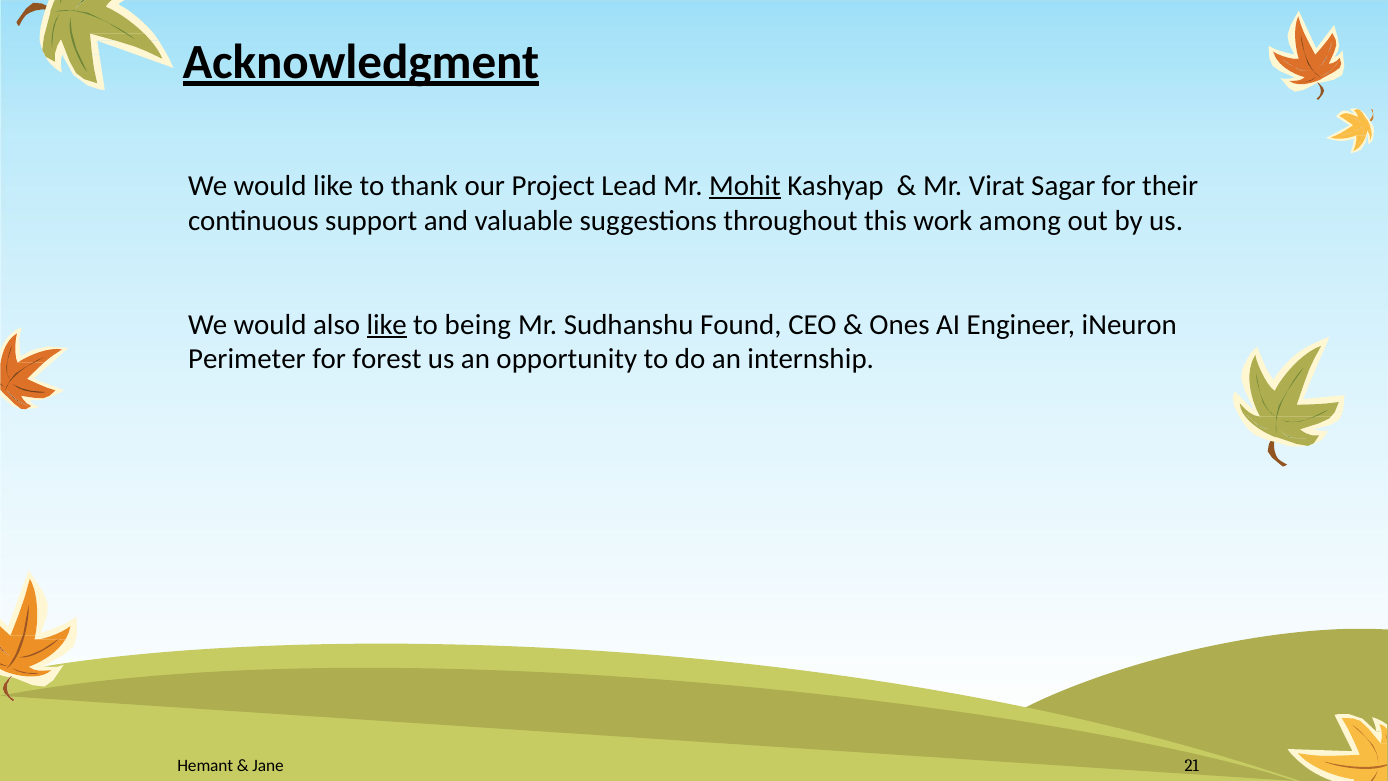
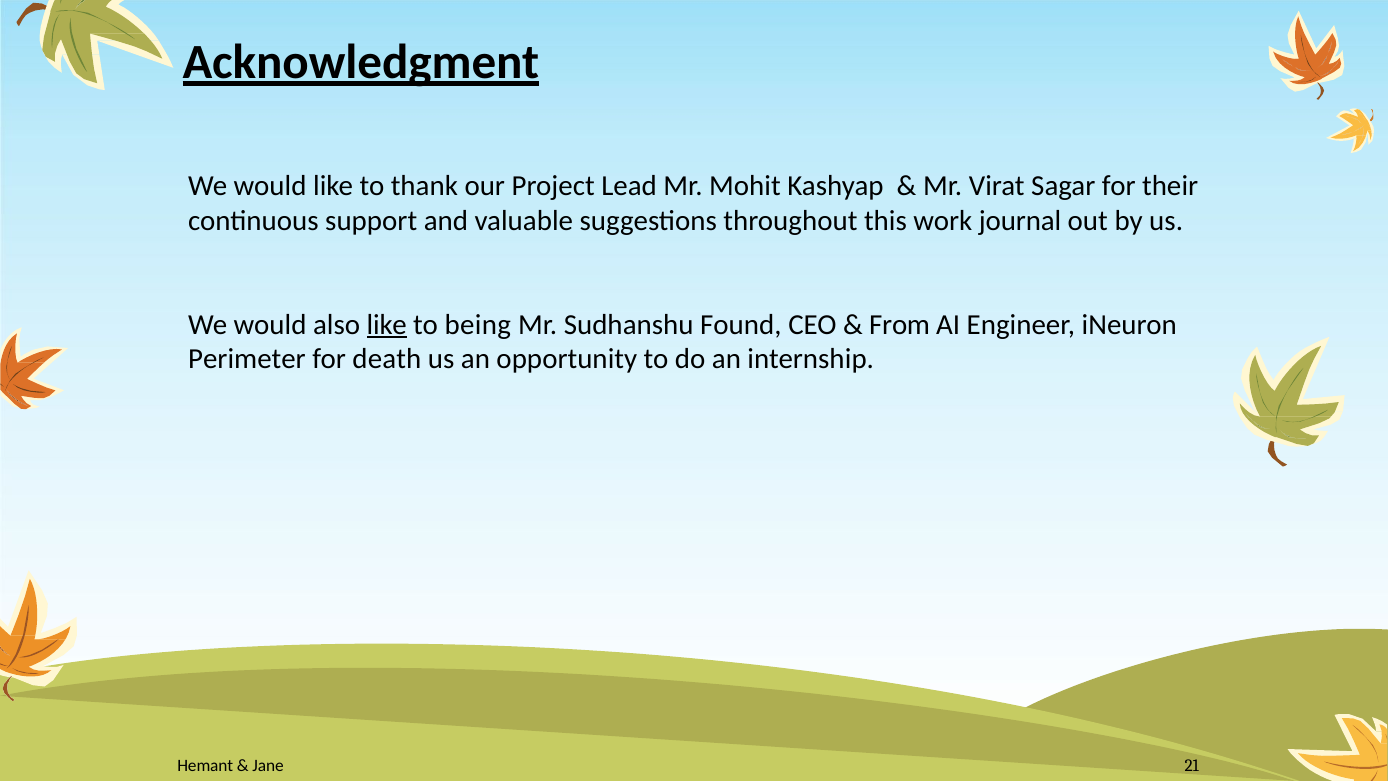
Mohit underline: present -> none
among: among -> journal
Ones: Ones -> From
forest: forest -> death
